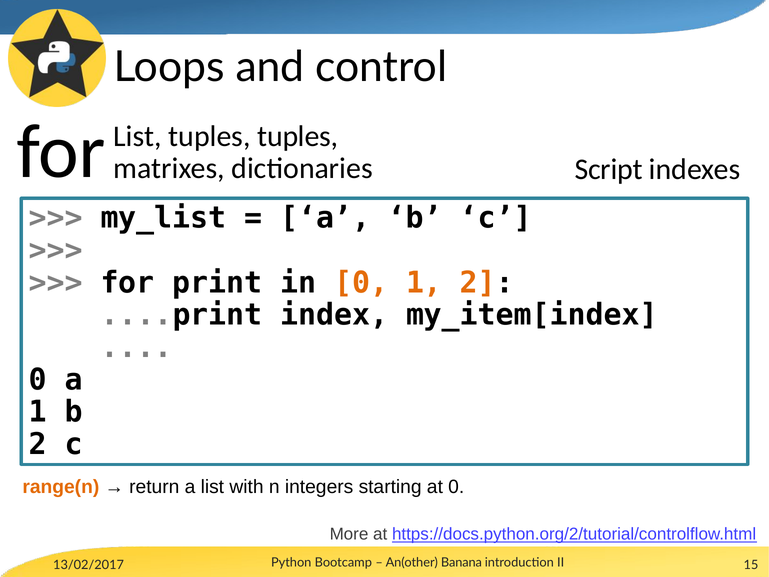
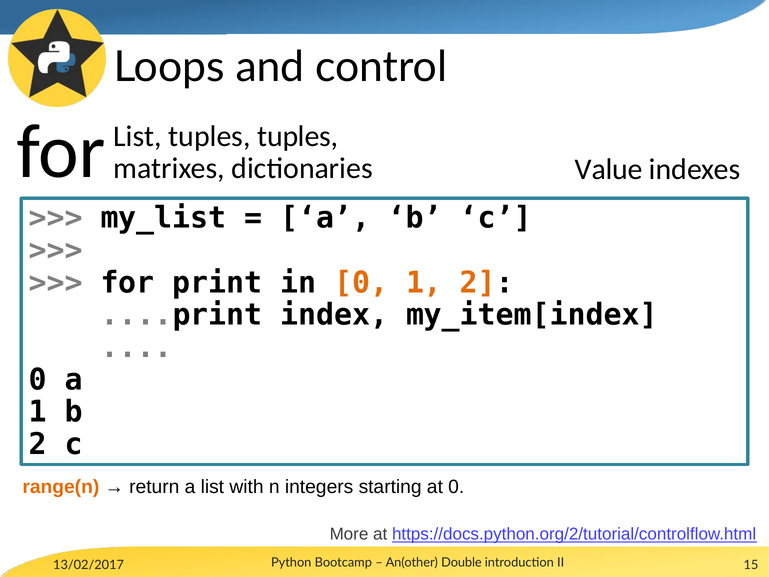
Script: Script -> Value
Banana: Banana -> Double
